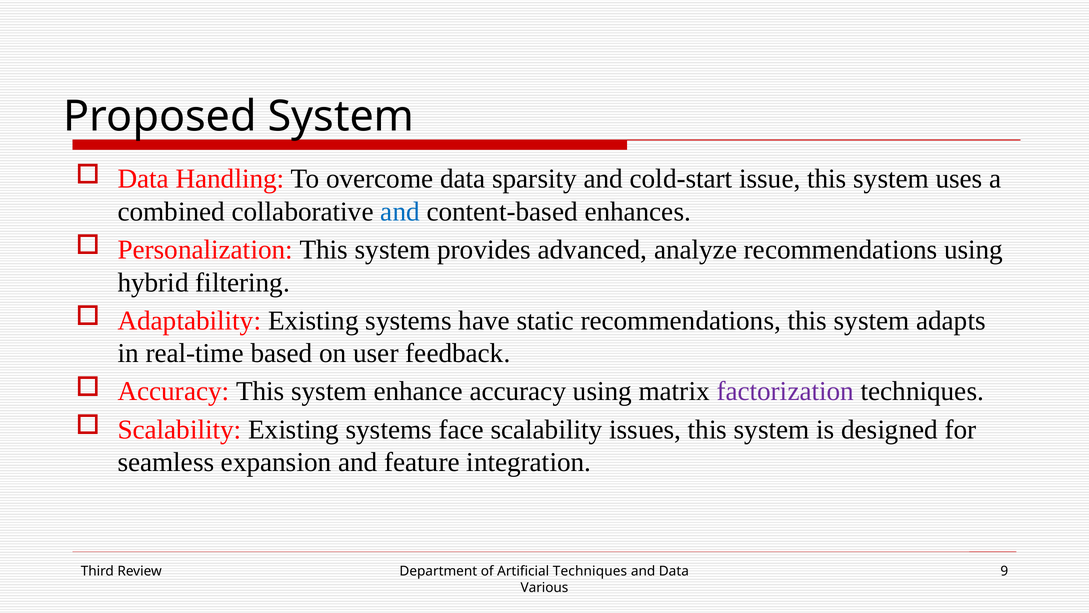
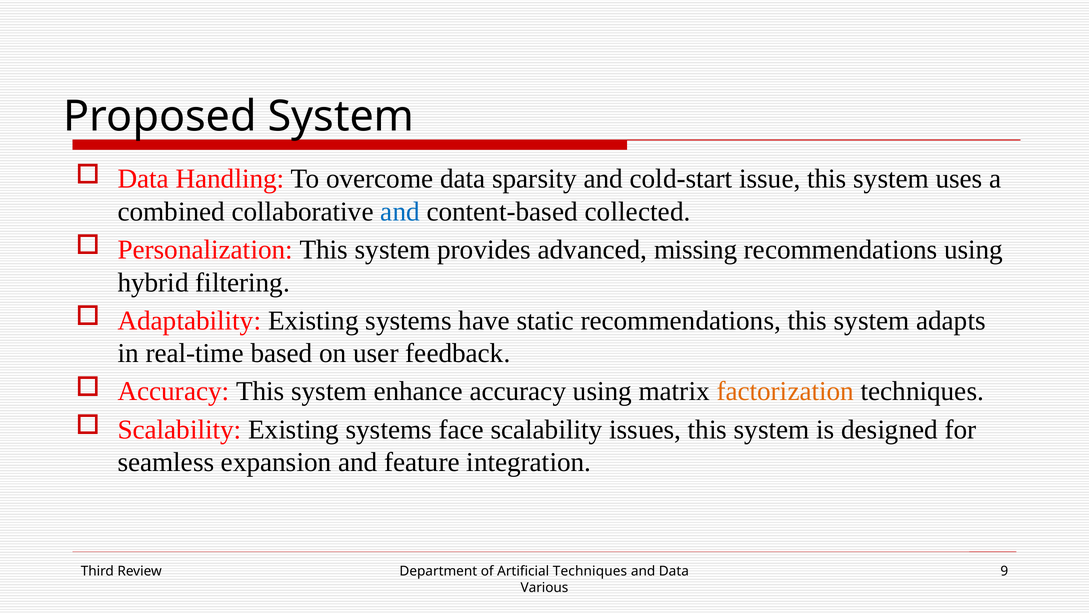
enhances: enhances -> collected
analyze: analyze -> missing
factorization colour: purple -> orange
